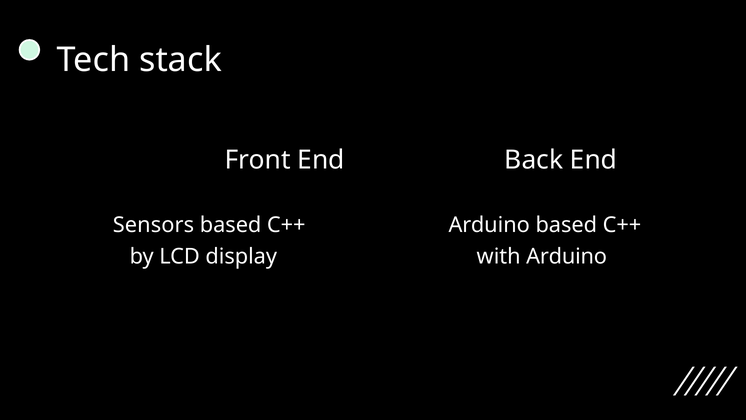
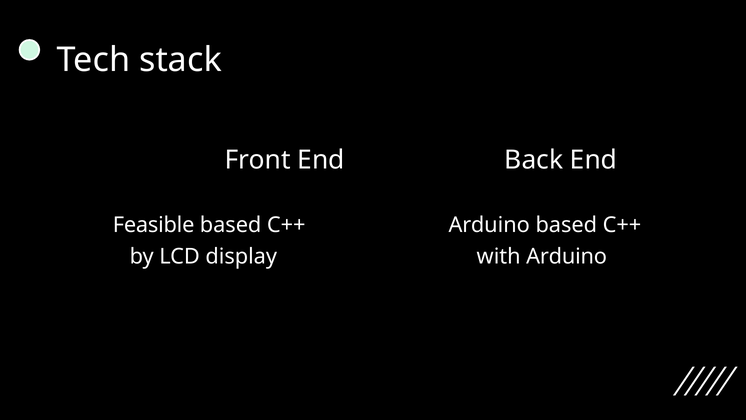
Sensors: Sensors -> Feasible
